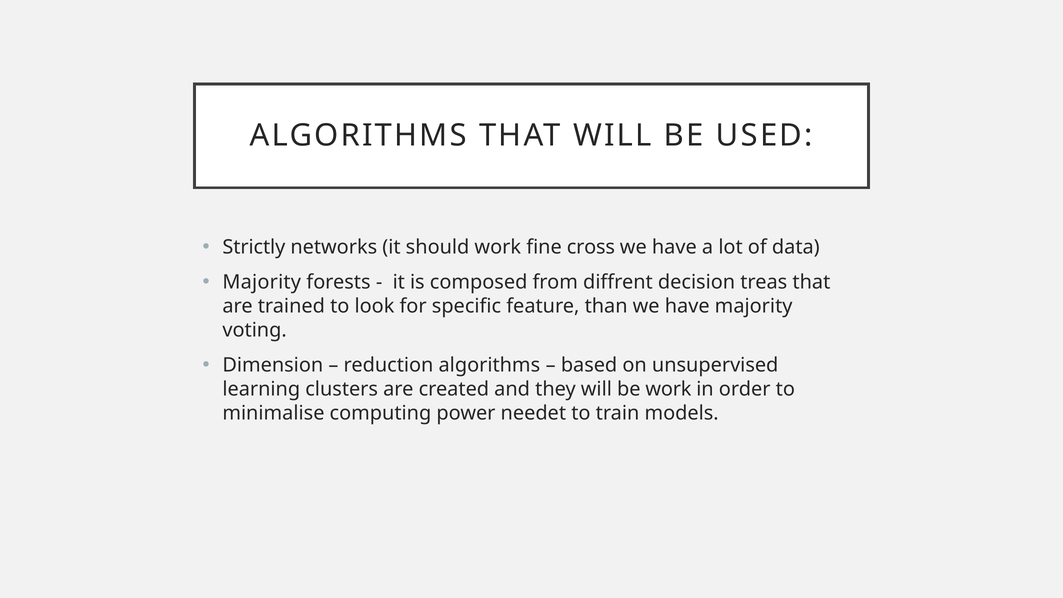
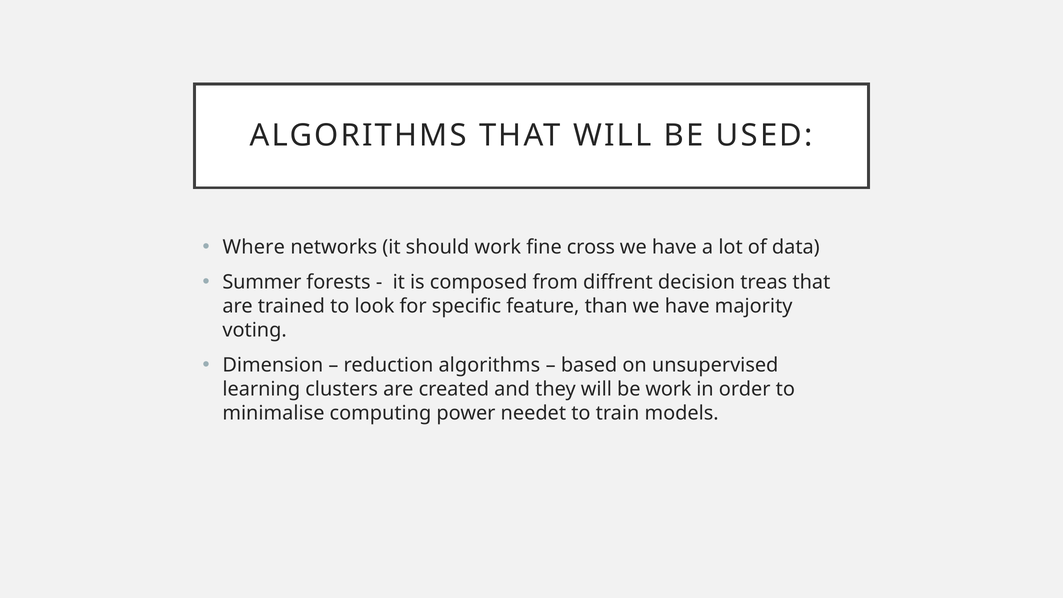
Strictly: Strictly -> Where
Majority at (262, 282): Majority -> Summer
